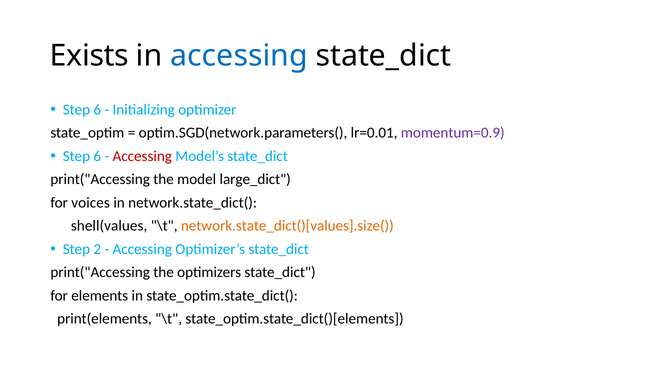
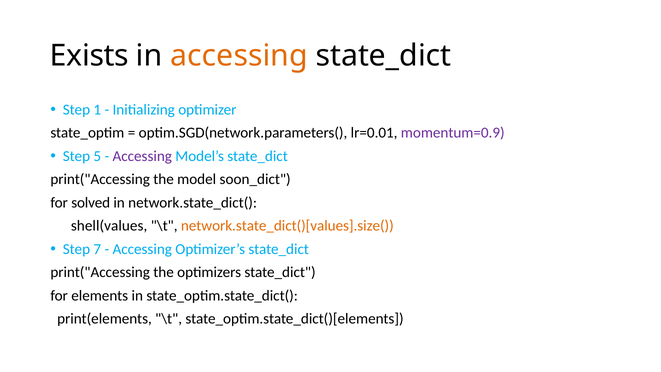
accessing at (239, 56) colour: blue -> orange
6 at (97, 110): 6 -> 1
6 at (97, 156): 6 -> 5
Accessing at (142, 156) colour: red -> purple
large_dict: large_dict -> soon_dict
voices: voices -> solved
2: 2 -> 7
